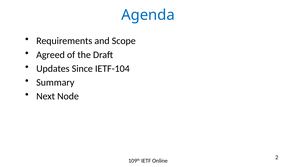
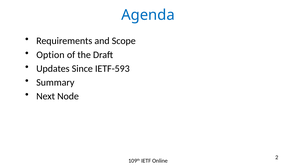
Agreed: Agreed -> Option
IETF-104: IETF-104 -> IETF-593
